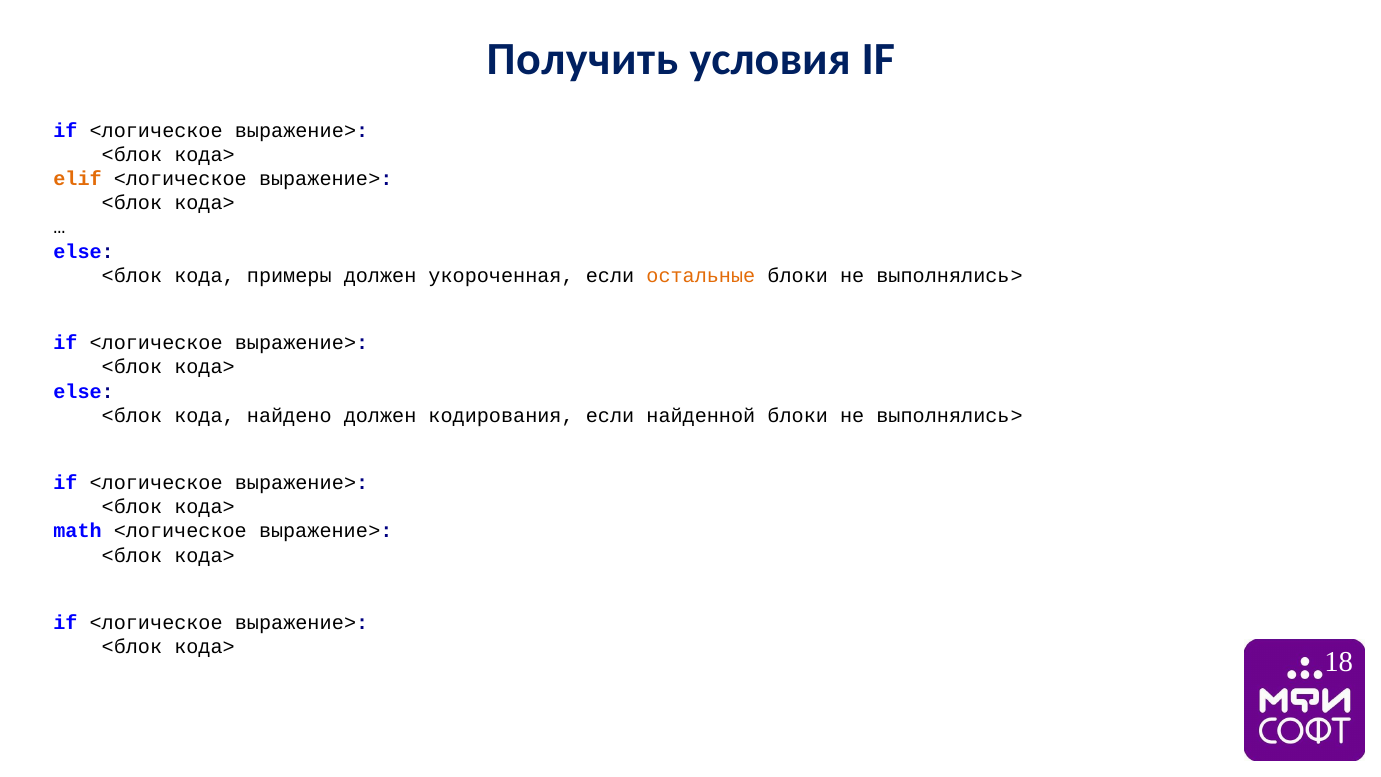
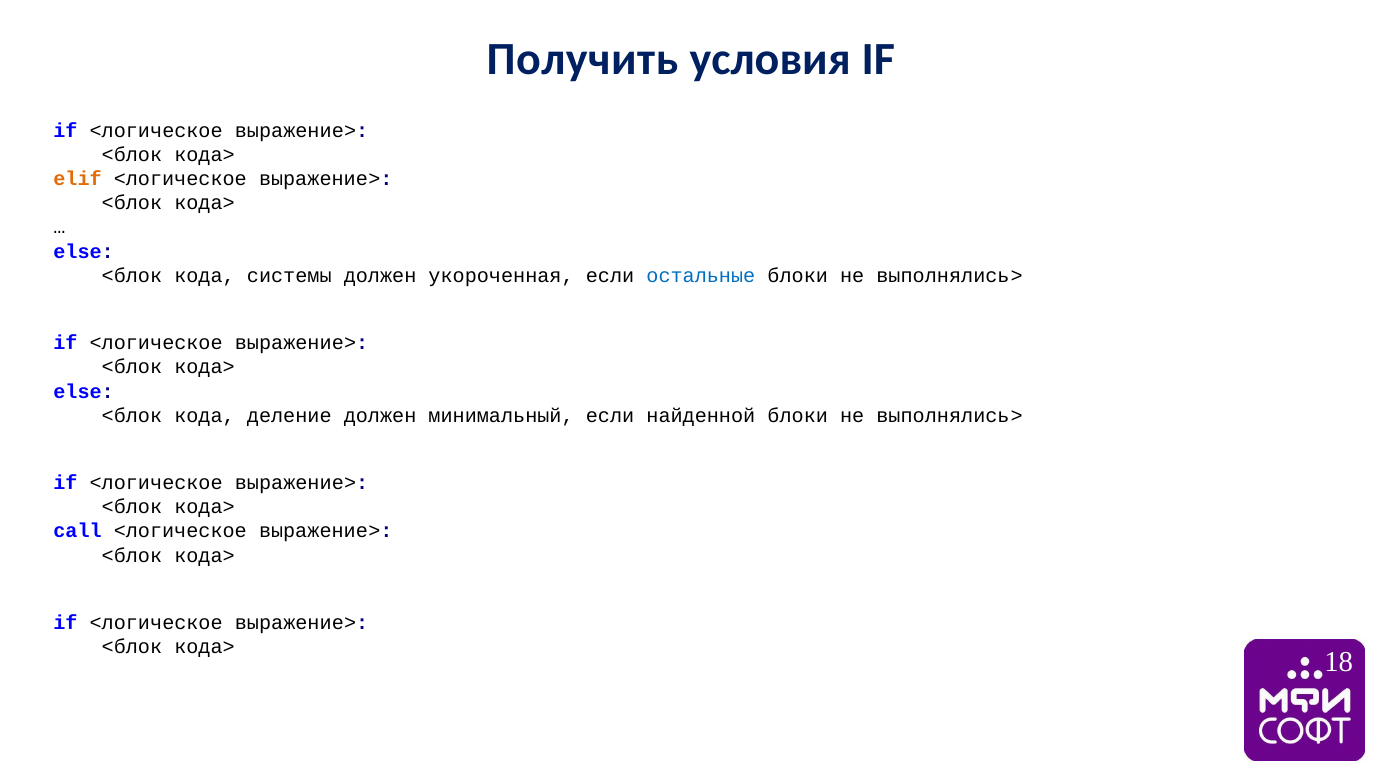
примеры: примеры -> системы
остальные colour: orange -> blue
найдено: найдено -> деление
кодирования: кодирования -> минимальный
math: math -> call
